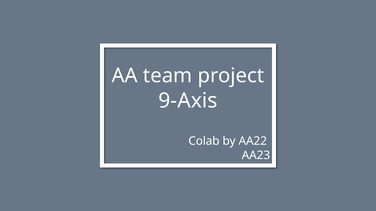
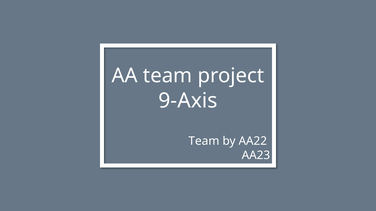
Colab at (204, 141): Colab -> Team
